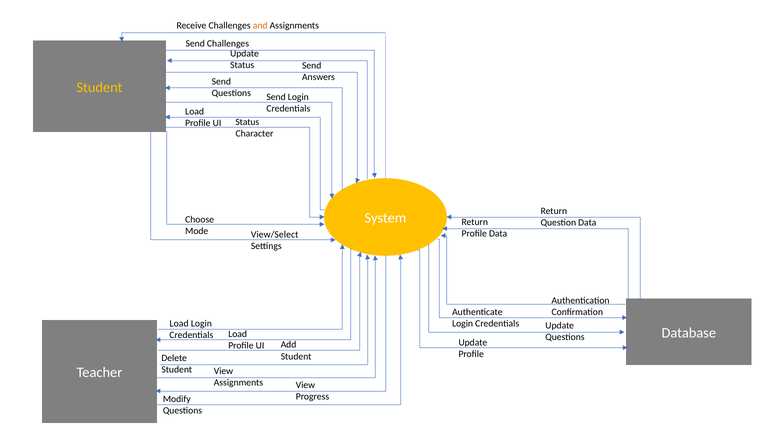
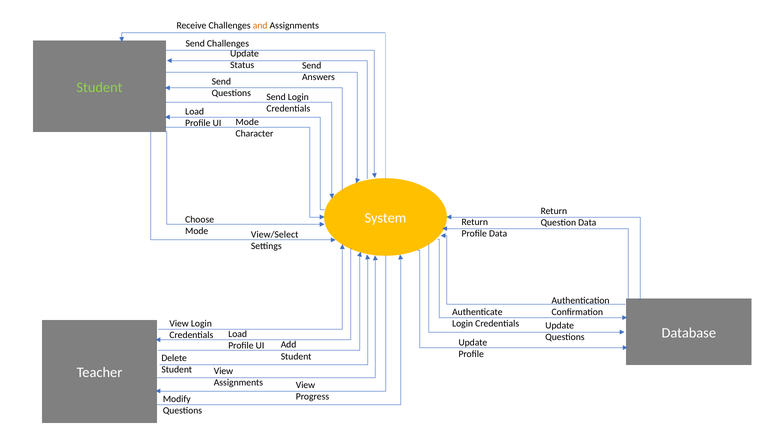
Student at (100, 87) colour: yellow -> light green
Status at (247, 122): Status -> Mode
Load at (179, 324): Load -> View
